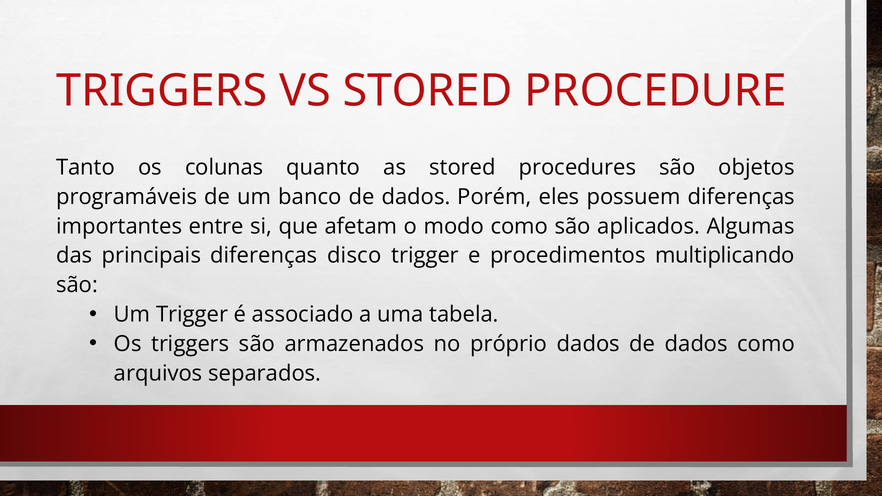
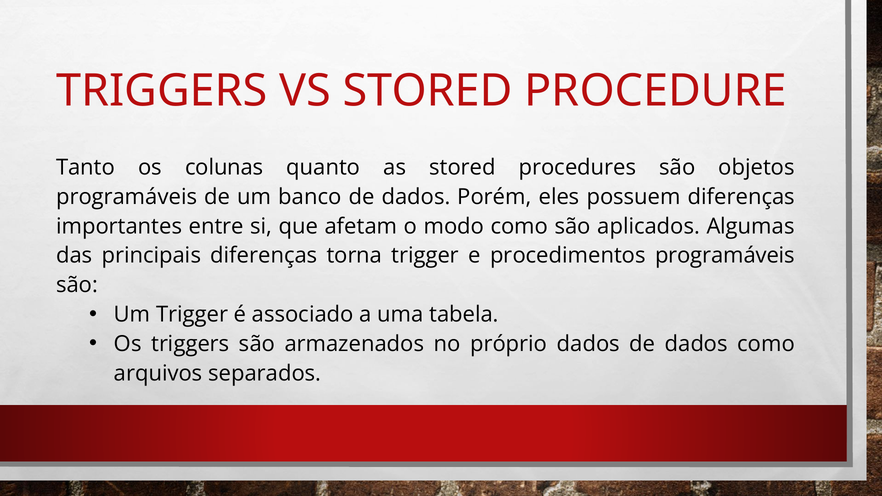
disco: disco -> torna
procedimentos multiplicando: multiplicando -> programáveis
